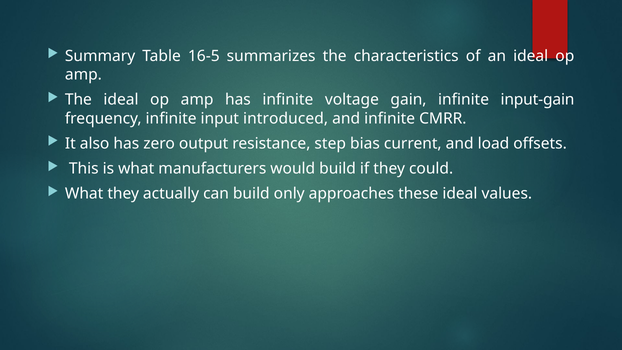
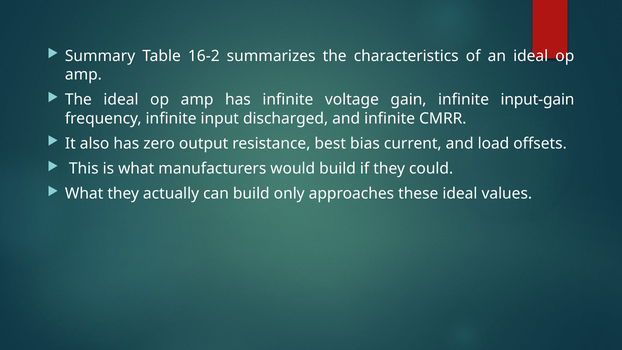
16-5: 16-5 -> 16-2
introduced: introduced -> discharged
step: step -> best
